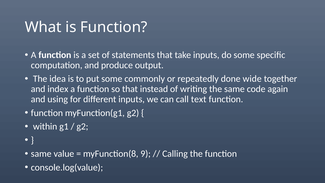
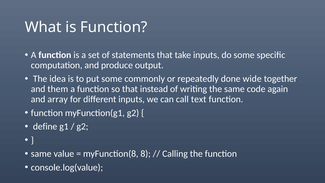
index: index -> them
using: using -> array
within: within -> define
9: 9 -> 8
